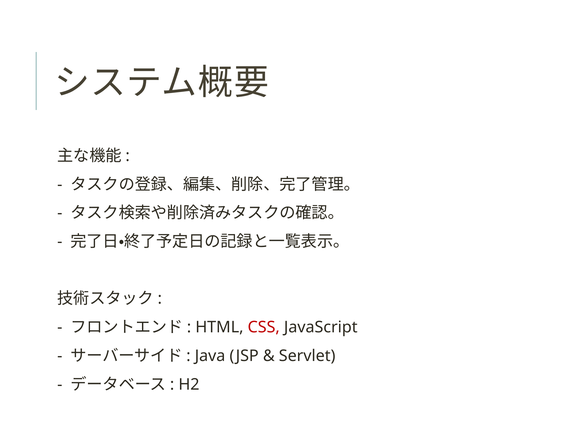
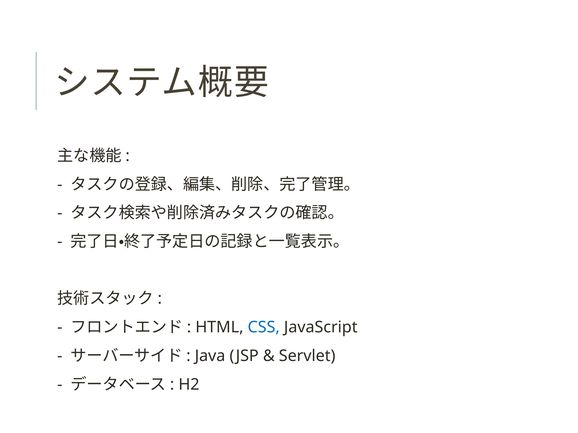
CSS colour: red -> blue
